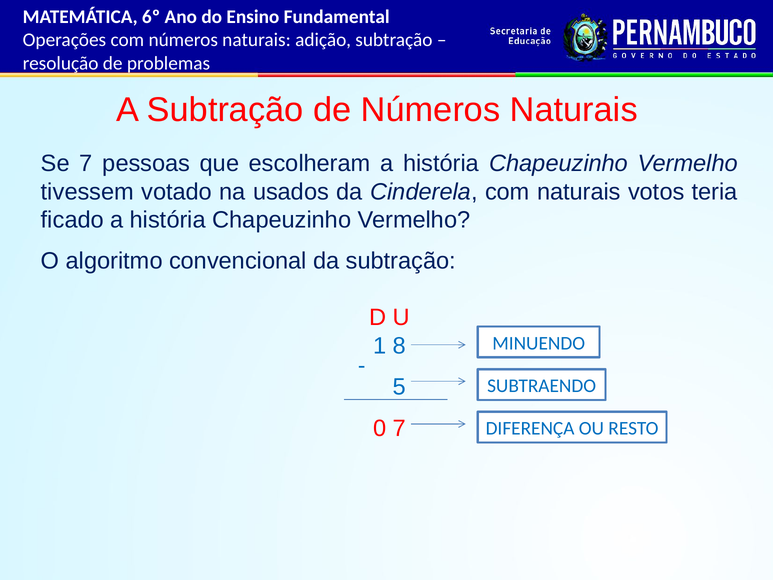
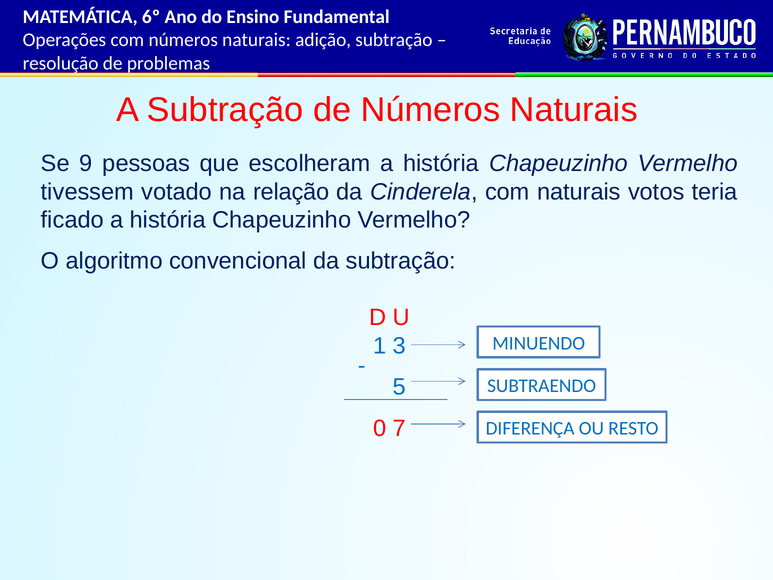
Se 7: 7 -> 9
usados: usados -> relação
8: 8 -> 3
